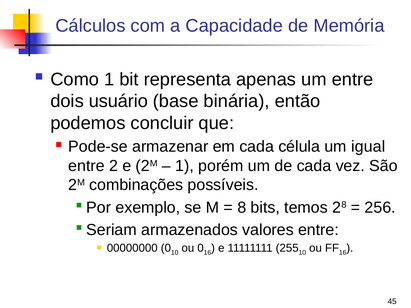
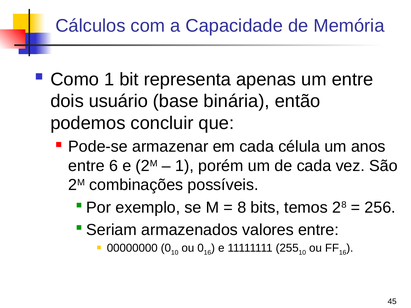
igual: igual -> anos
2: 2 -> 6
